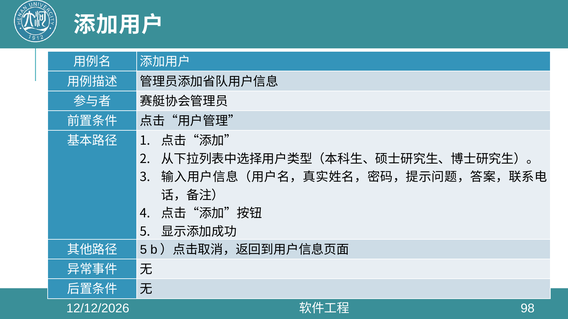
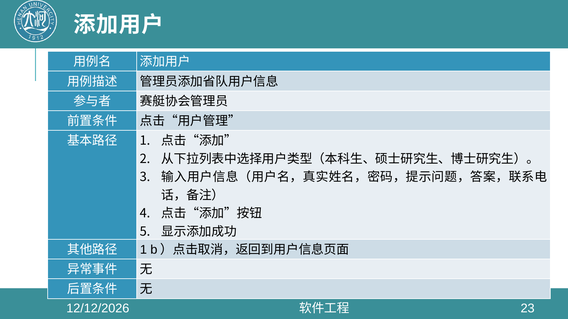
5 at (143, 250): 5 -> 1
98: 98 -> 23
